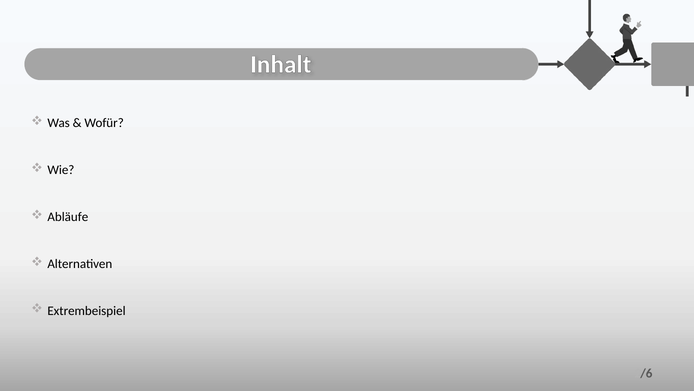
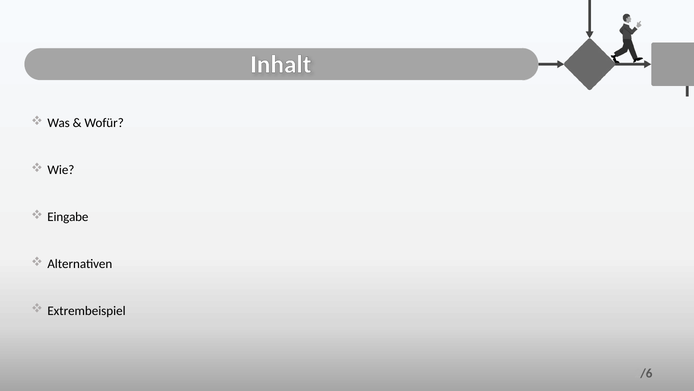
Abläufe: Abläufe -> Eingabe
